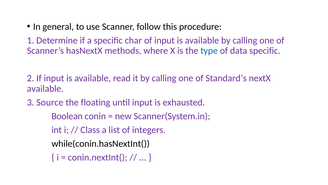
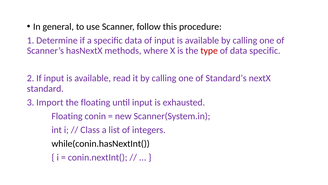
specific char: char -> data
type colour: blue -> red
available at (45, 88): available -> standard
Source: Source -> Import
Boolean at (67, 116): Boolean -> Floating
